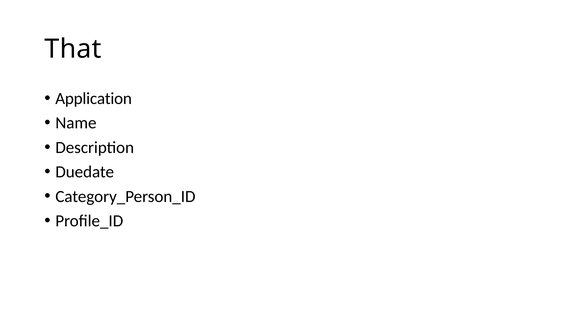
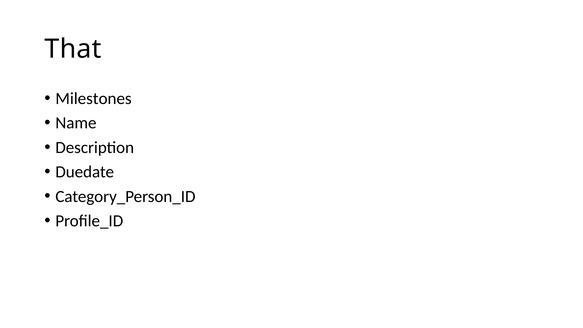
Application: Application -> Milestones
